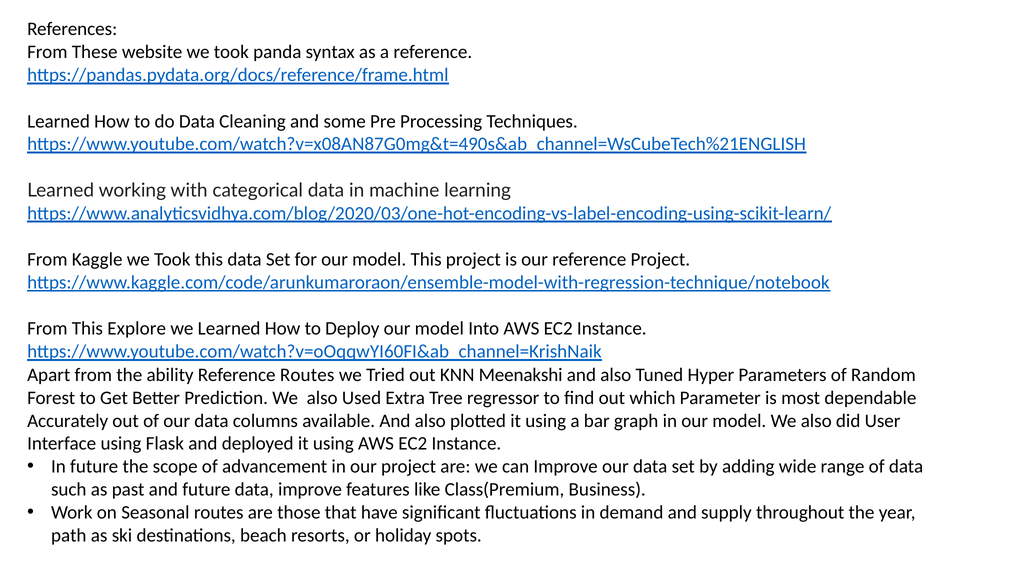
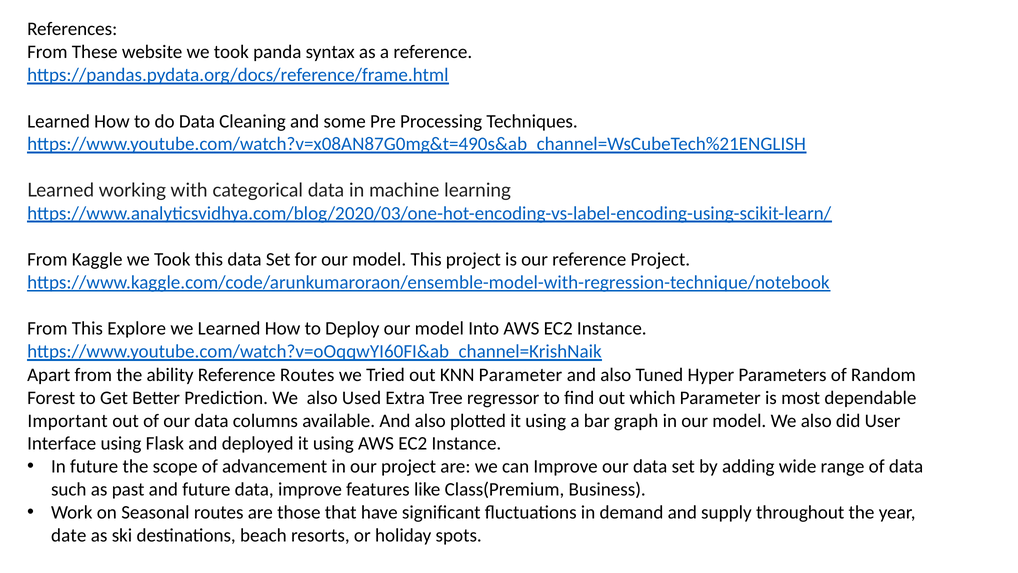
KNN Meenakshi: Meenakshi -> Parameter
Accurately: Accurately -> Important
path: path -> date
